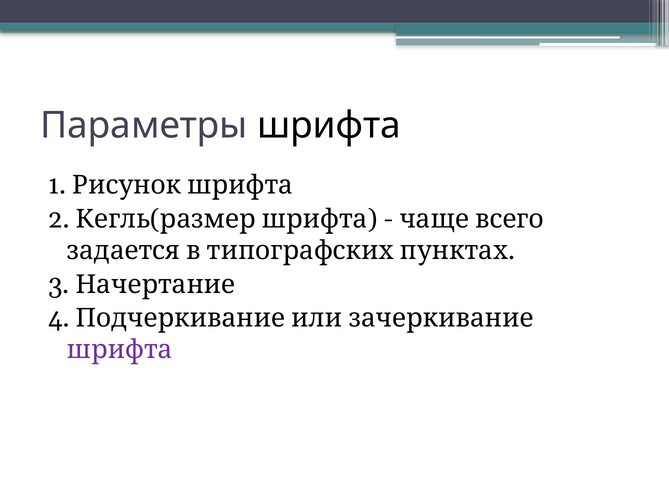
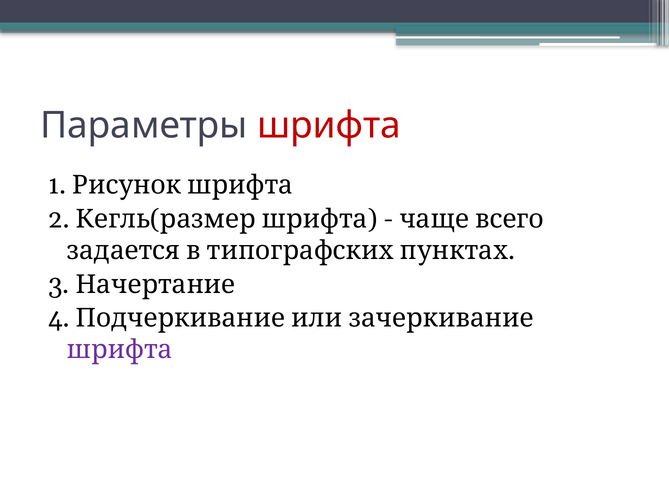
шрифта at (329, 125) colour: black -> red
